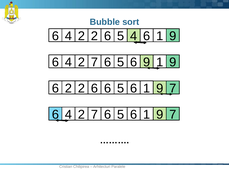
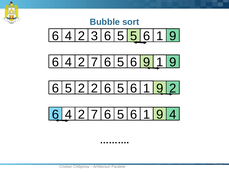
4 2 2: 2 -> 3
5 4: 4 -> 5
2 at (68, 88): 2 -> 5
6 at (95, 88): 6 -> 2
7 at (173, 88): 7 -> 2
7 at (173, 114): 7 -> 4
